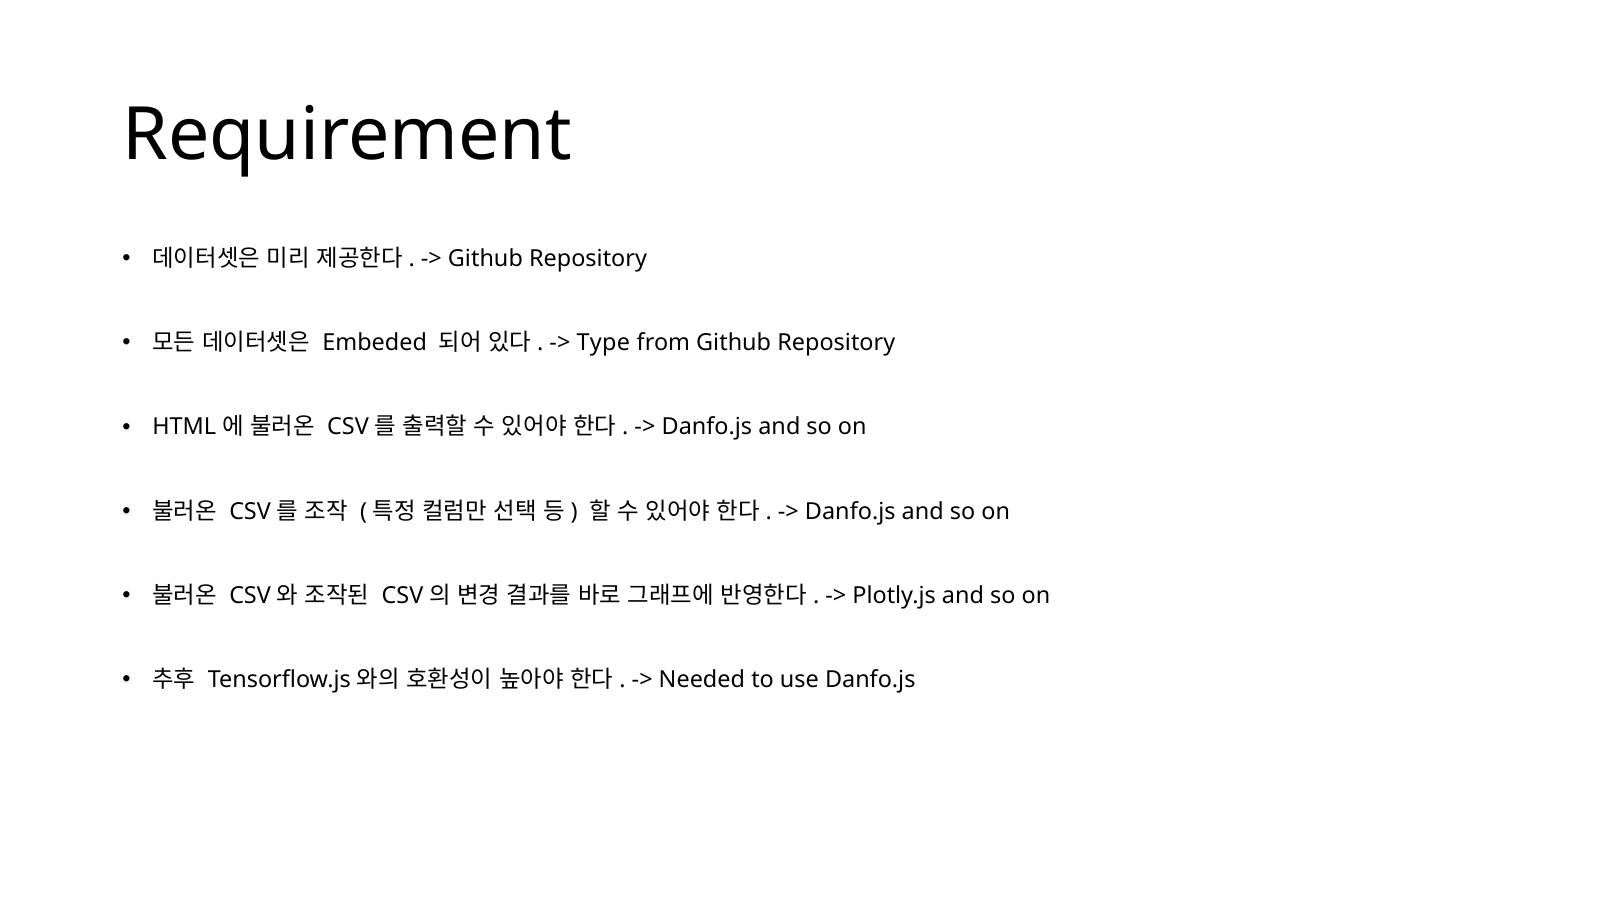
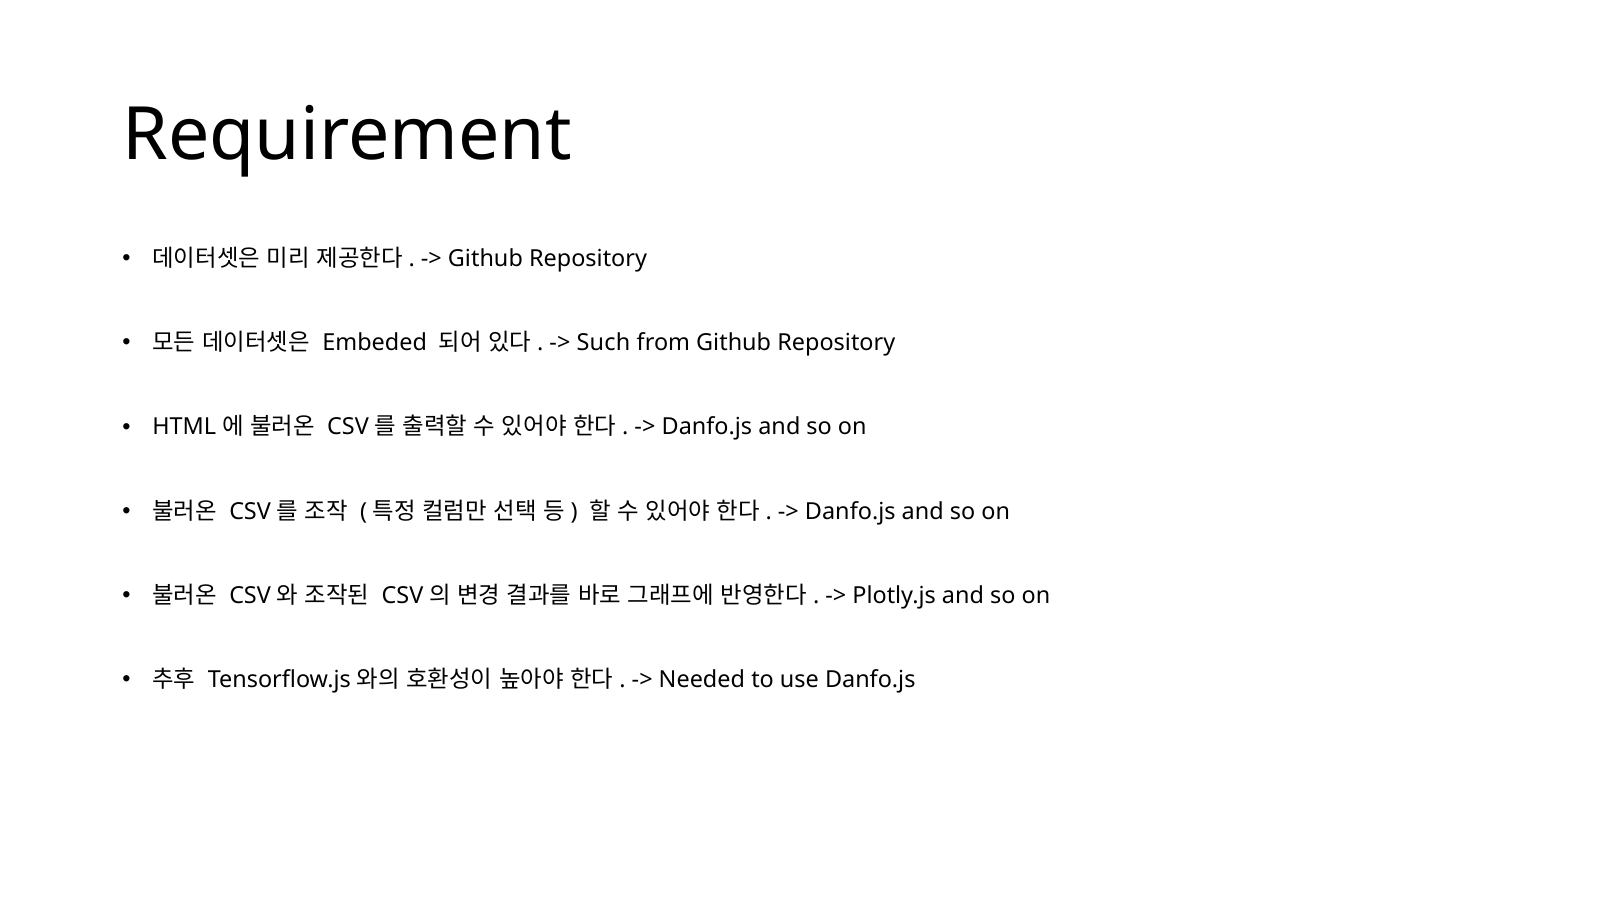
Type: Type -> Such
